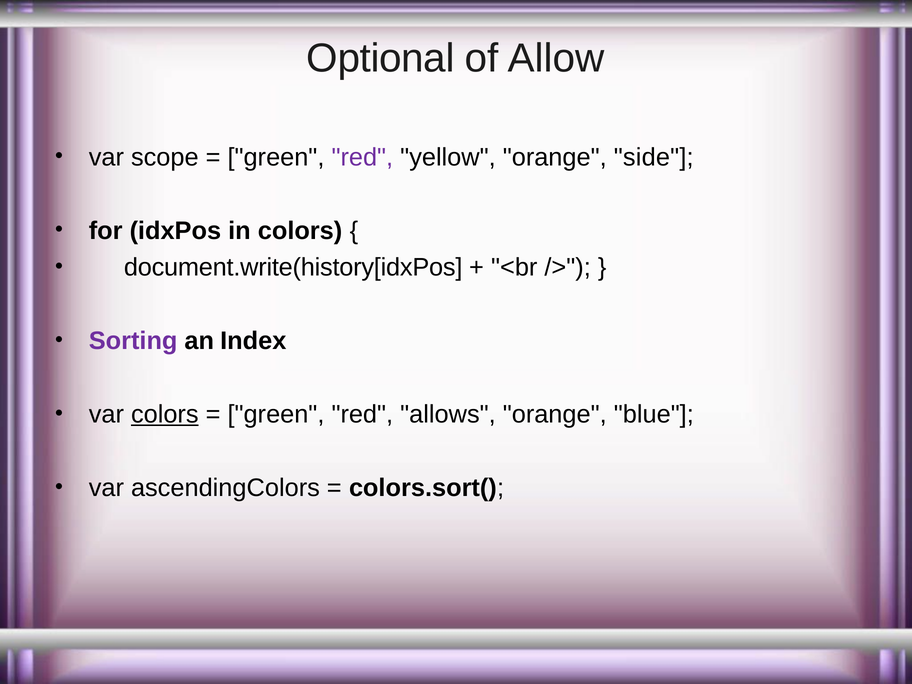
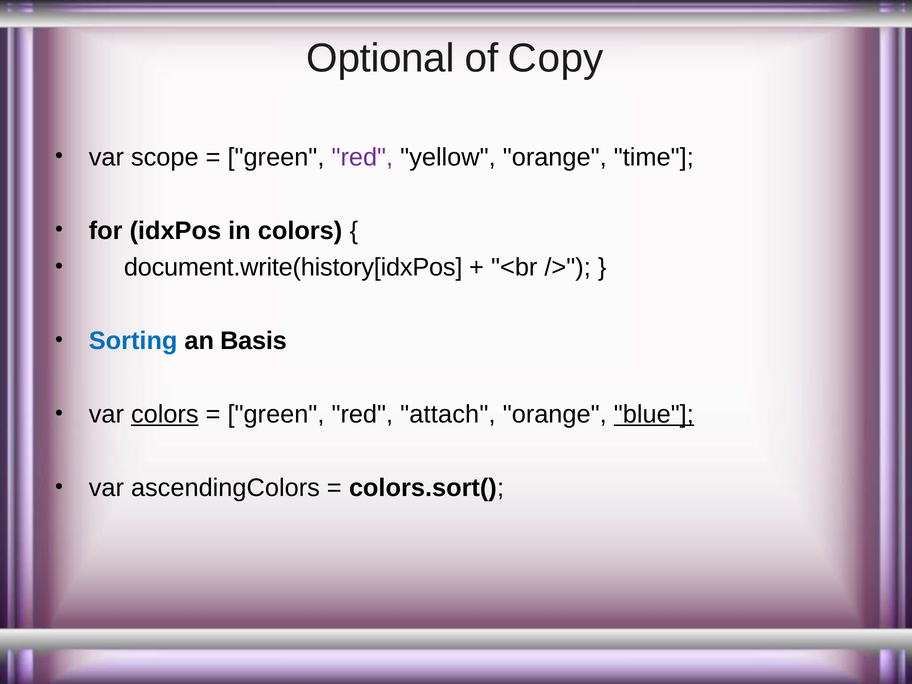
Allow: Allow -> Copy
side: side -> time
Sorting colour: purple -> blue
Index: Index -> Basis
allows: allows -> attach
blue underline: none -> present
